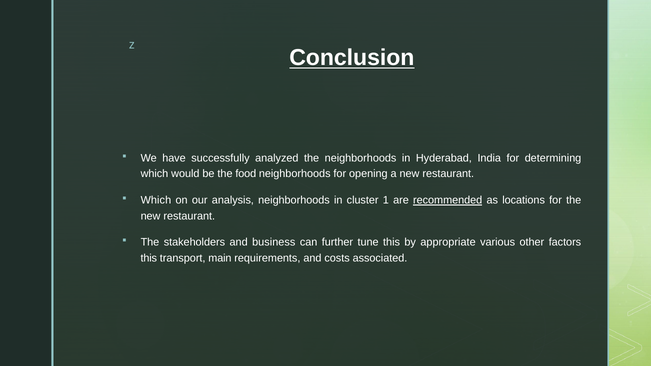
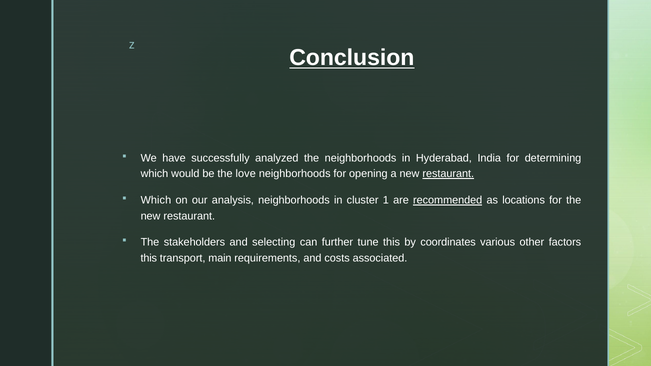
food: food -> love
restaurant at (448, 174) underline: none -> present
business: business -> selecting
appropriate: appropriate -> coordinates
